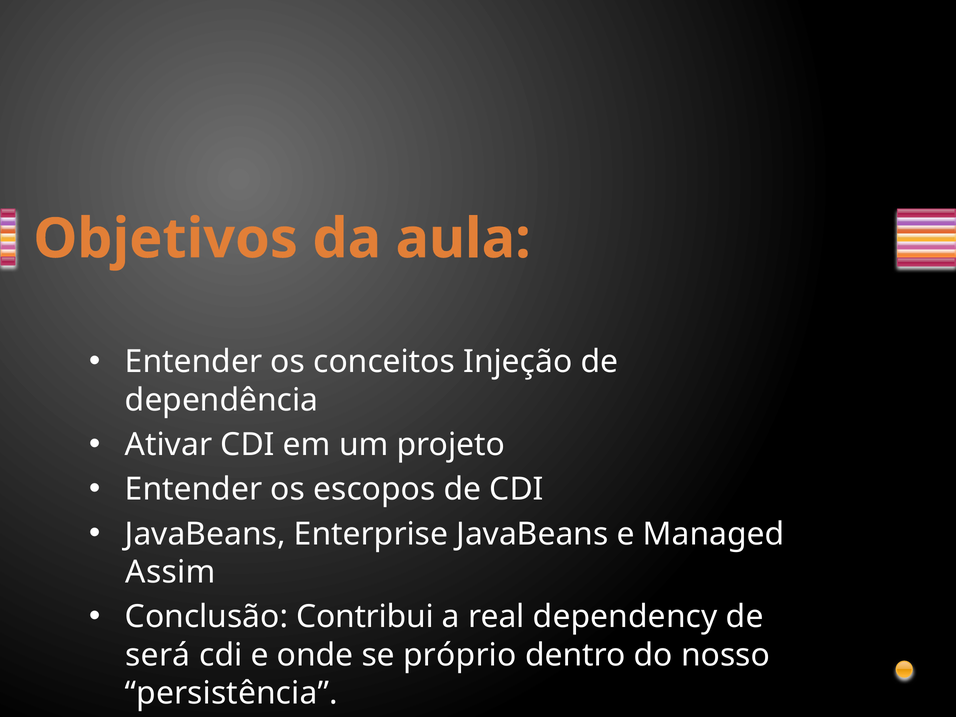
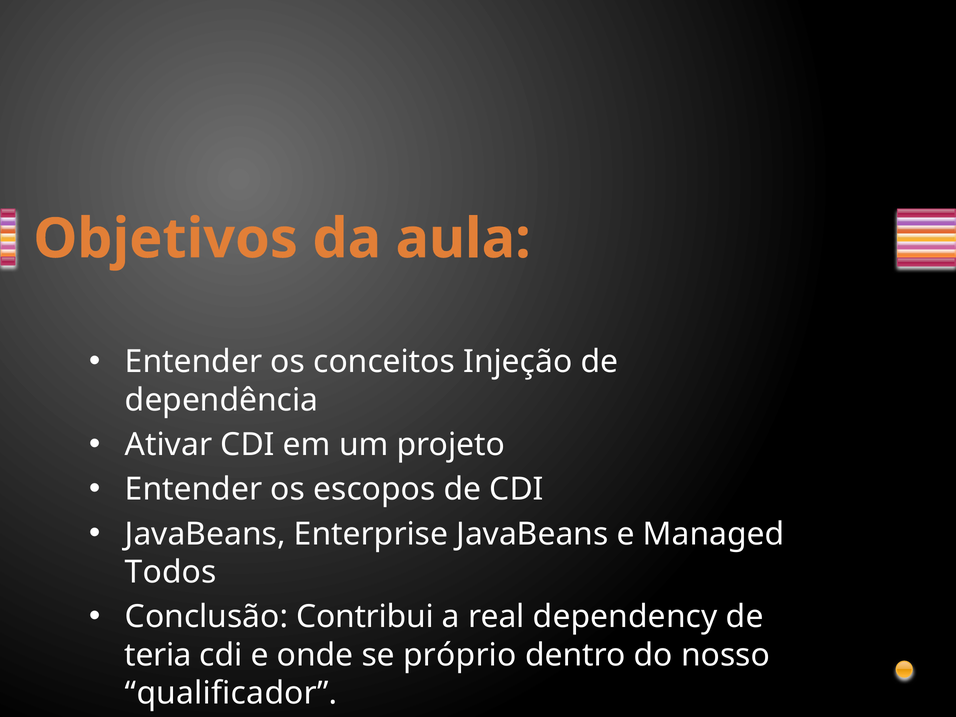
Assim: Assim -> Todos
será: será -> teria
persistência: persistência -> qualificador
